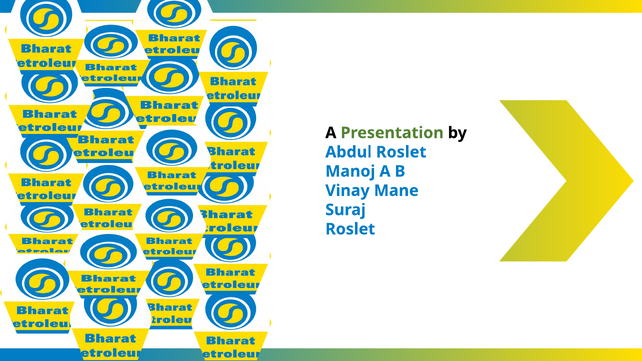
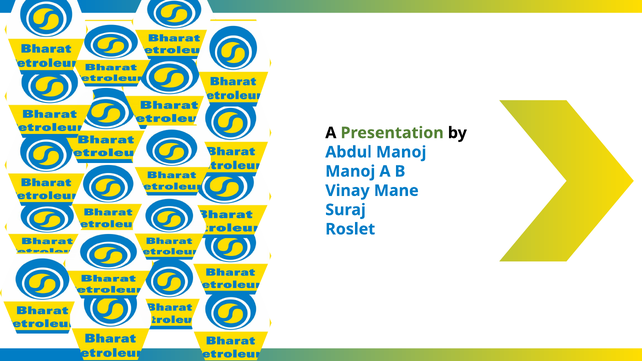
Abdul Roslet: Roslet -> Manoj
